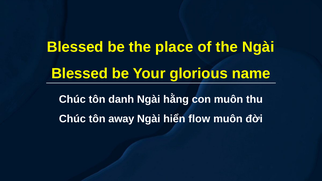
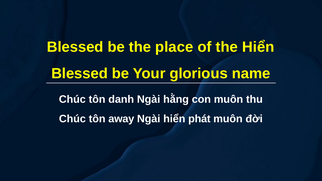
the Ngài: Ngài -> Hiển
flow: flow -> phát
